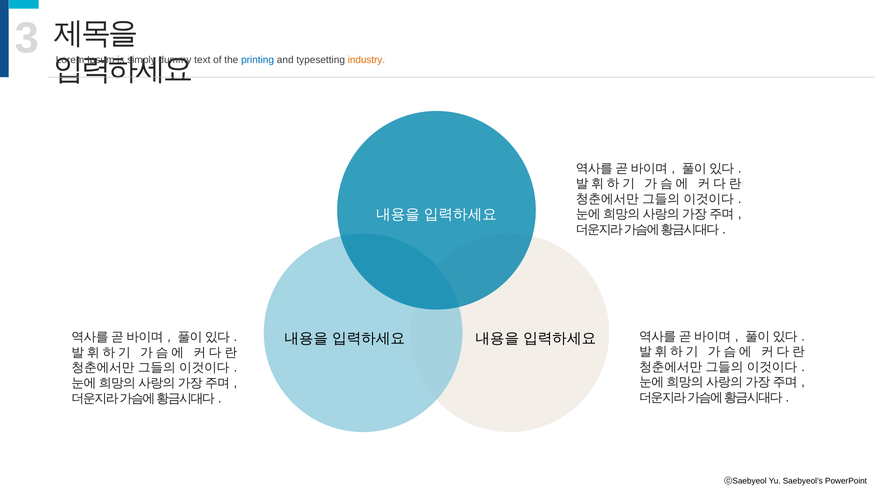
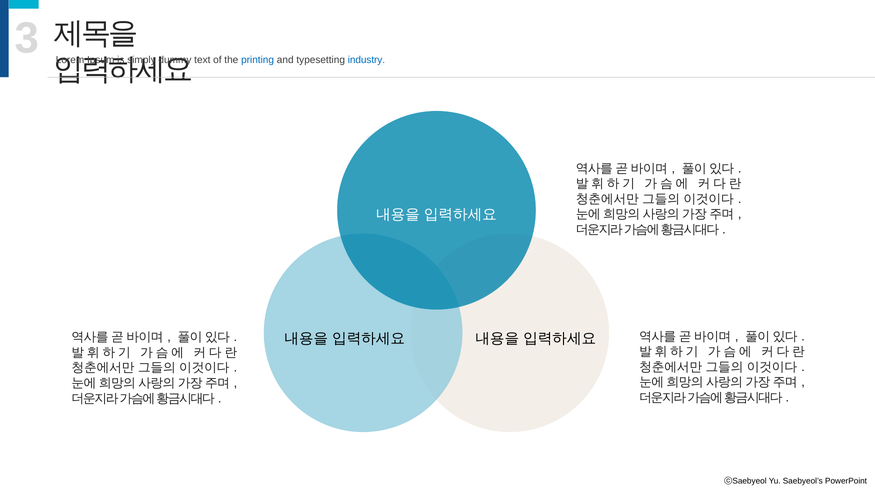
industry colour: orange -> blue
